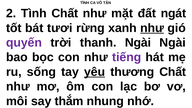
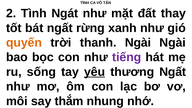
Tình Chất: Chất -> Ngát
ngát: ngát -> thay
bát tươi: tươi -> ngất
như at (152, 28) underline: present -> none
quyến colour: purple -> orange
thương Chất: Chất -> Ngất
